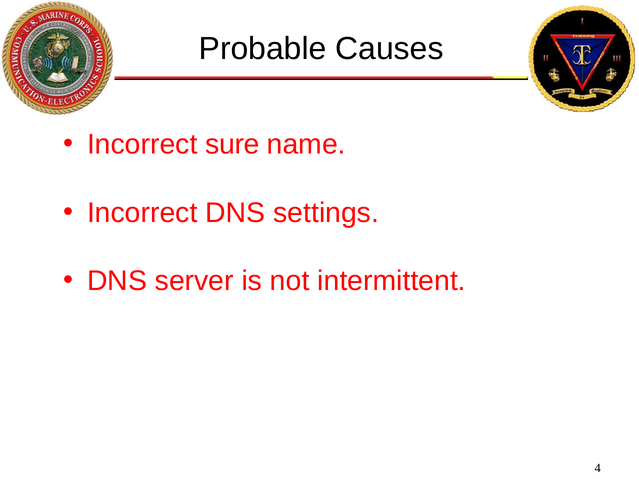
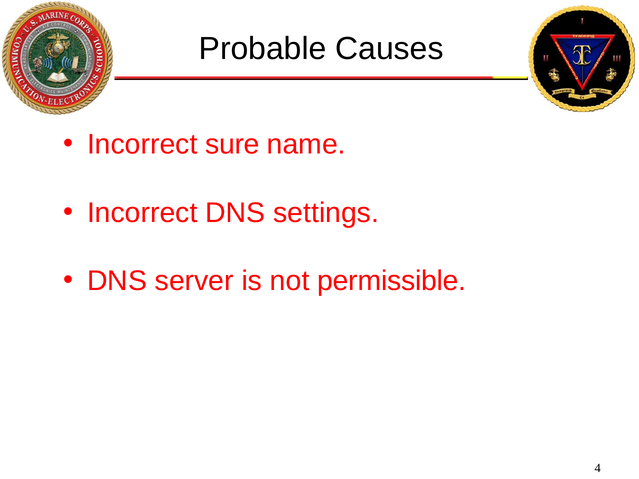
intermittent: intermittent -> permissible
